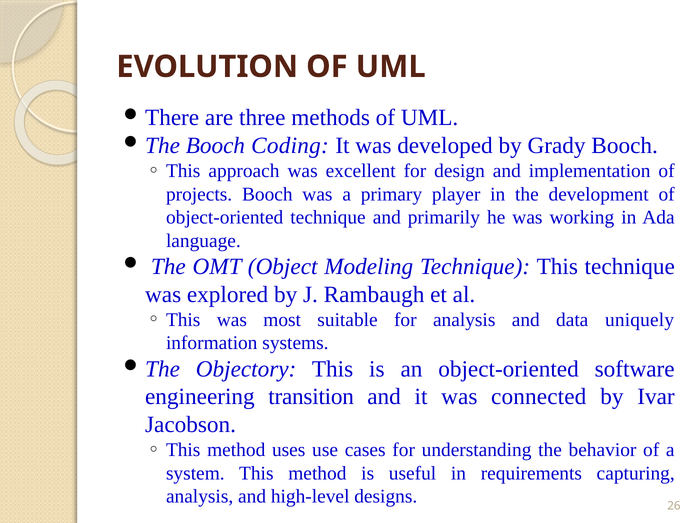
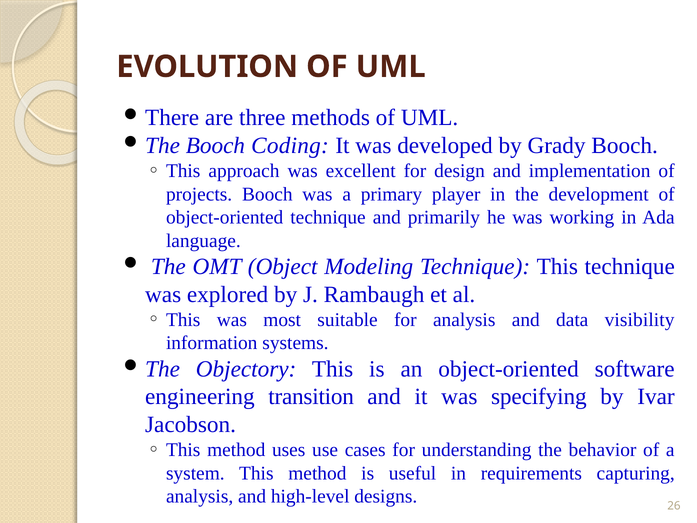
uniquely: uniquely -> visibility
connected: connected -> specifying
